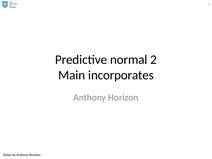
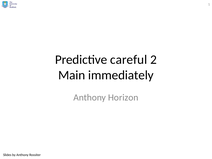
normal: normal -> careful
incorporates: incorporates -> immediately
